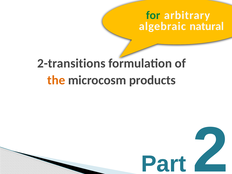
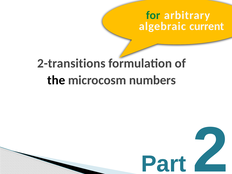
natural: natural -> current
the colour: orange -> black
products: products -> numbers
